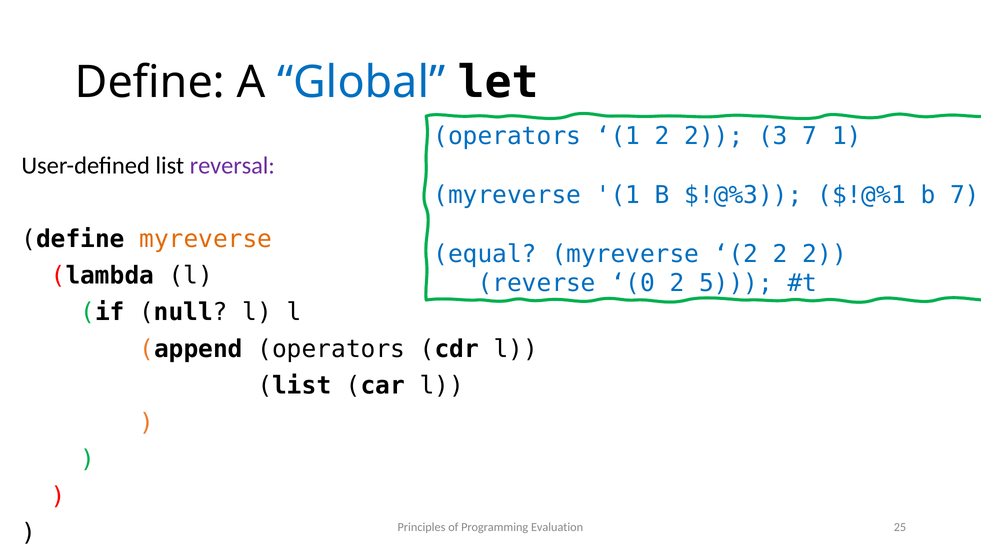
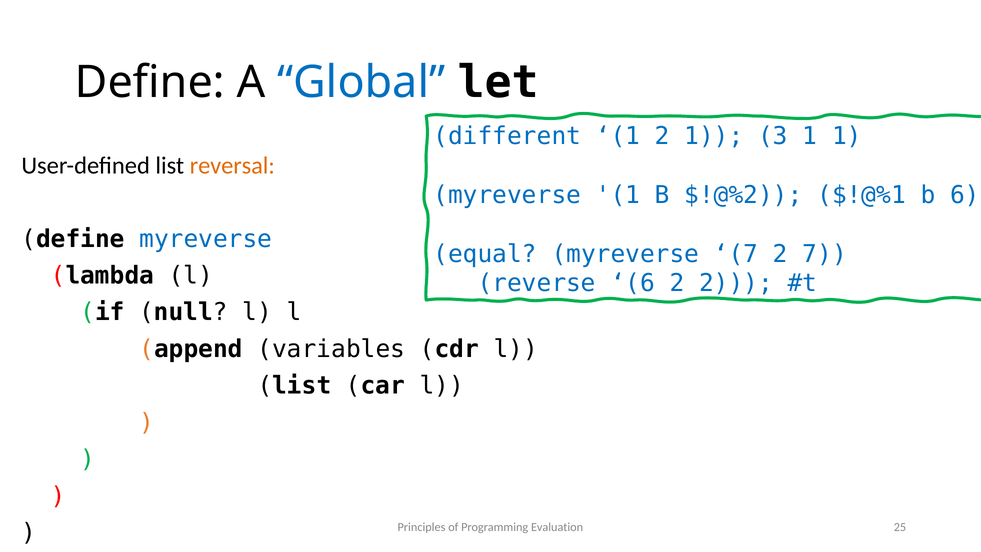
operators at (507, 136): operators -> different
1 2 2: 2 -> 1
3 7: 7 -> 1
reversal colour: purple -> orange
$!@%3: $!@%3 -> $!@%2
b 7: 7 -> 6
myreverse at (206, 239) colour: orange -> blue
myreverse 2: 2 -> 7
2 at (825, 254): 2 -> 7
reverse 0: 0 -> 6
2 5: 5 -> 2
append operators: operators -> variables
